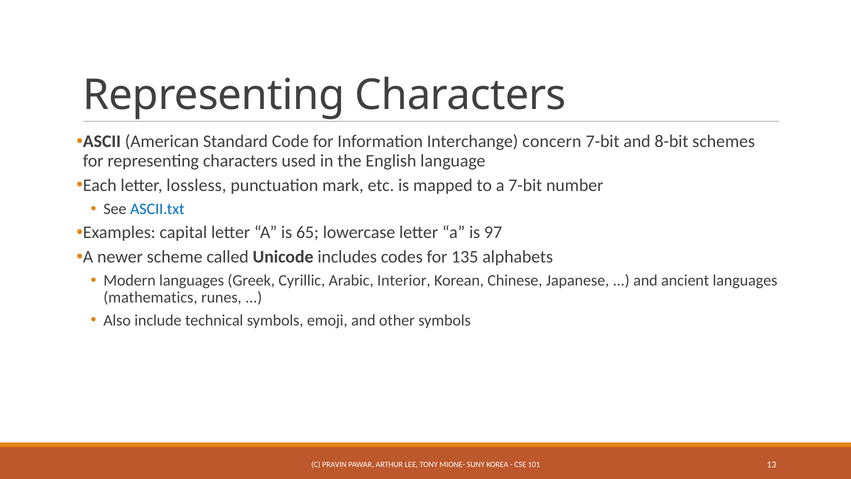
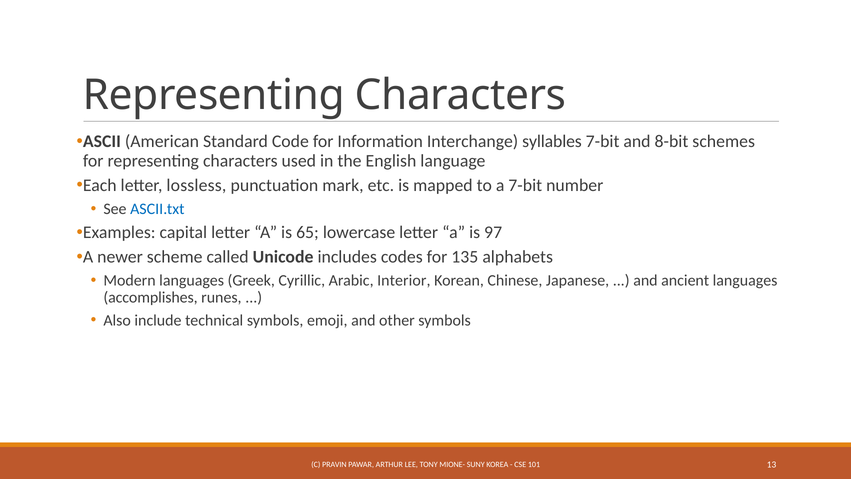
concern: concern -> syllables
mathematics: mathematics -> accomplishes
